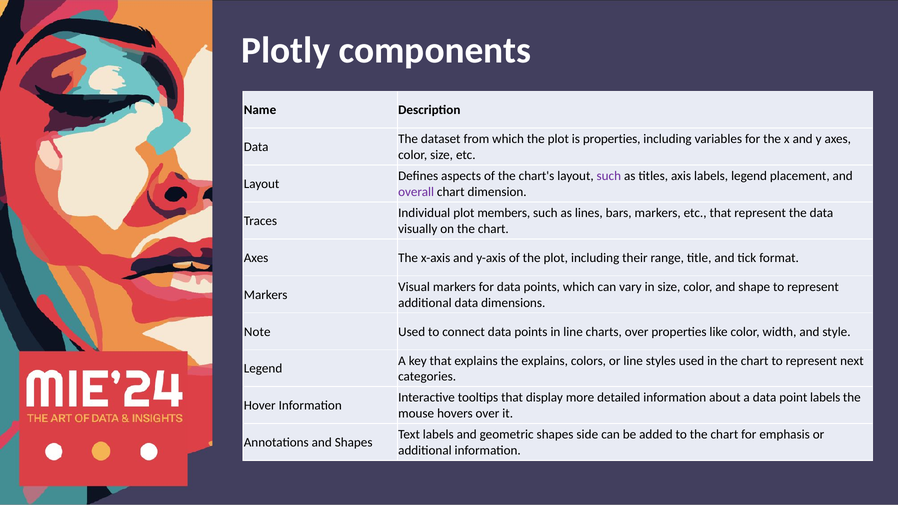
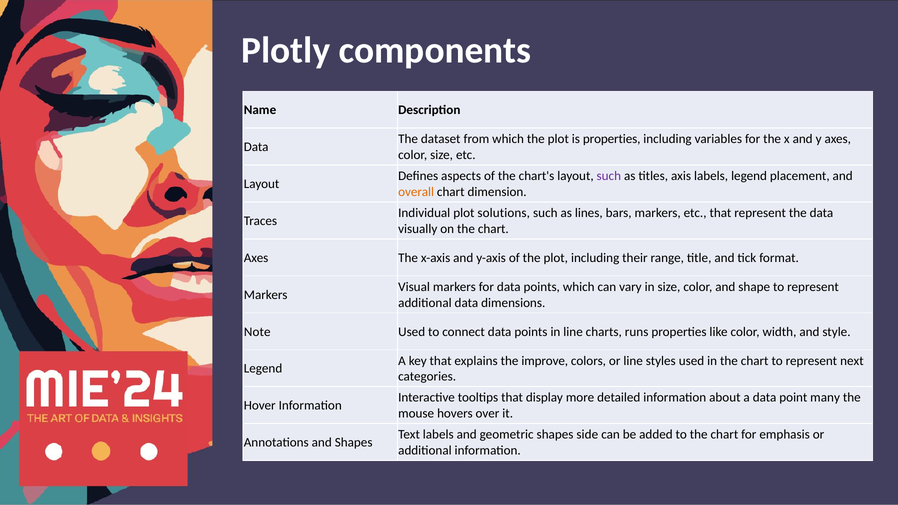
overall colour: purple -> orange
members: members -> solutions
charts over: over -> runs
the explains: explains -> improve
point labels: labels -> many
